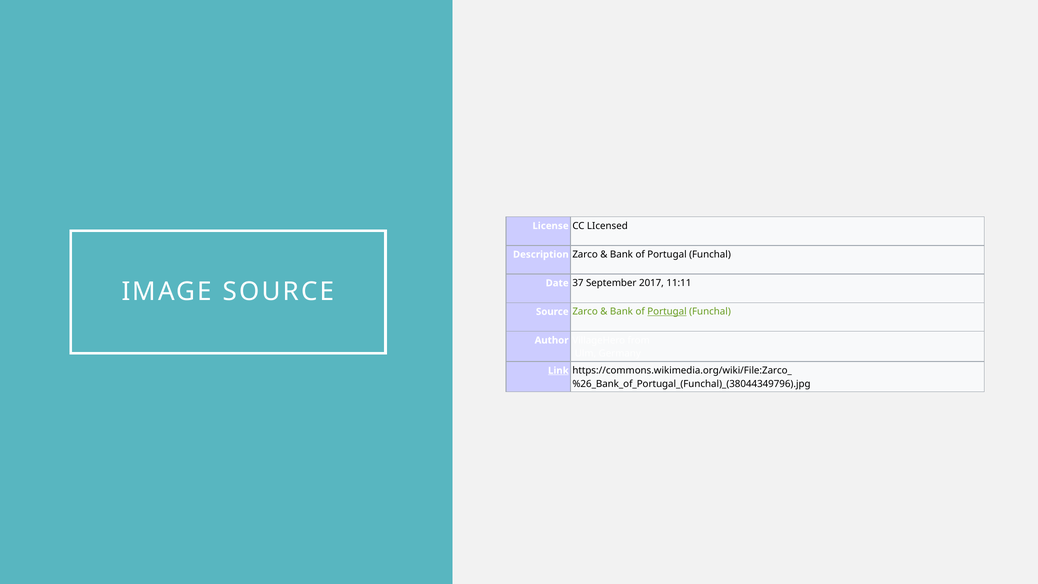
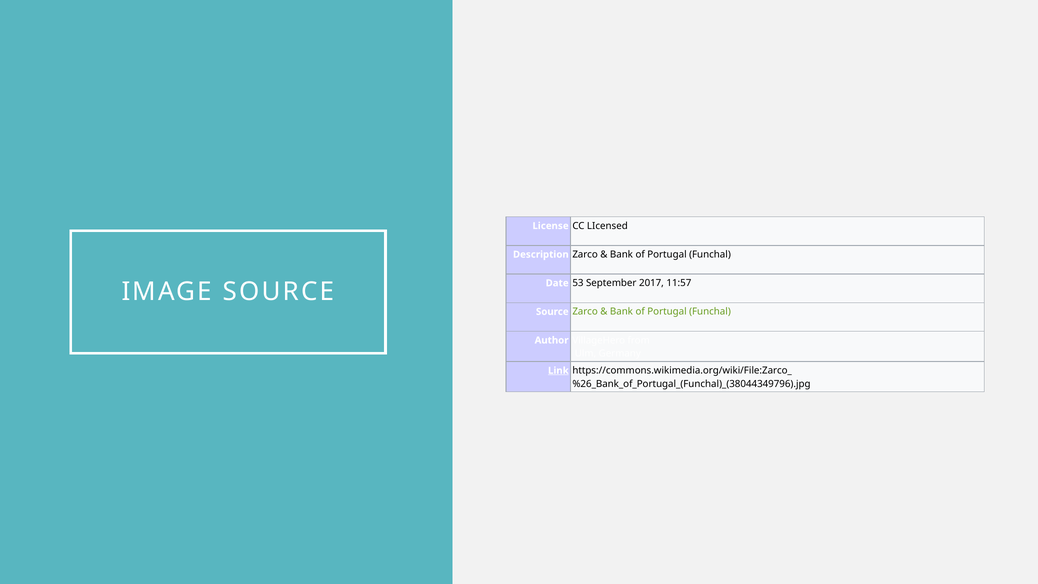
37: 37 -> 53
11:11: 11:11 -> 11:57
Portugal at (667, 312) underline: present -> none
